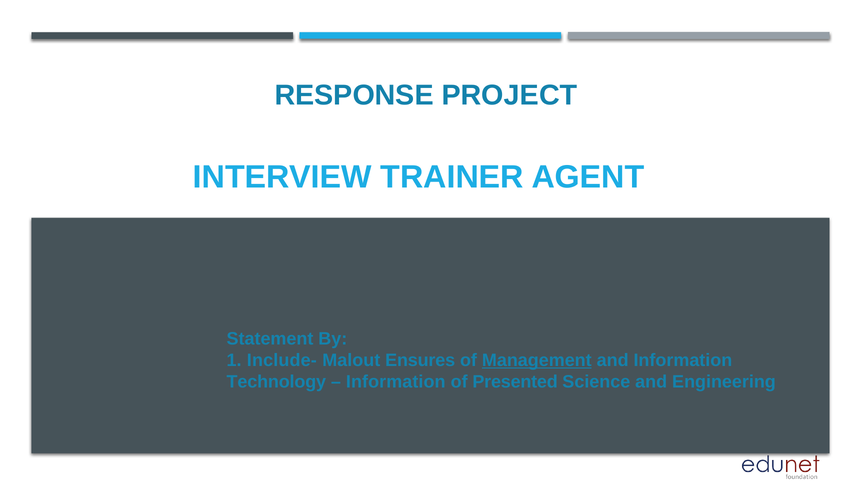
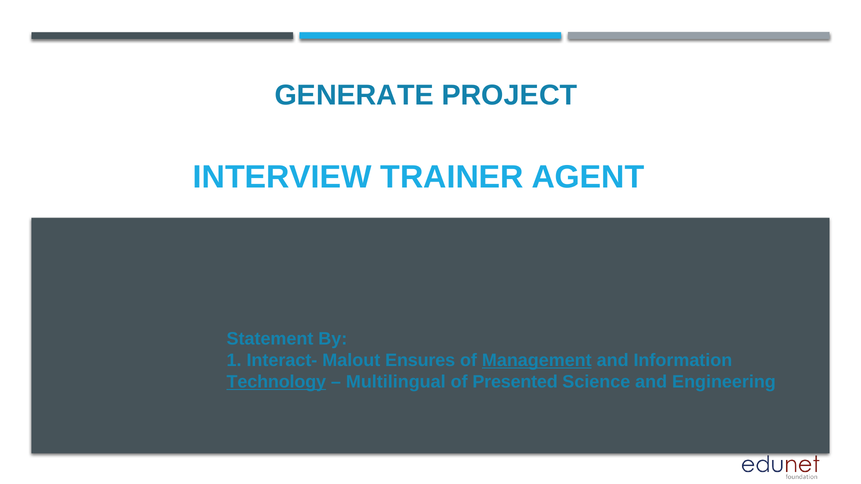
RESPONSE: RESPONSE -> GENERATE
Include-: Include- -> Interact-
Technology underline: none -> present
Information at (396, 382): Information -> Multilingual
